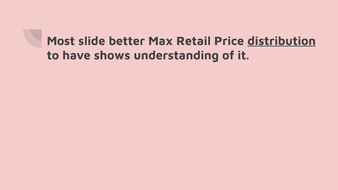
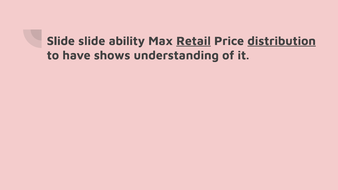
Most at (61, 41): Most -> Slide
better: better -> ability
Retail underline: none -> present
